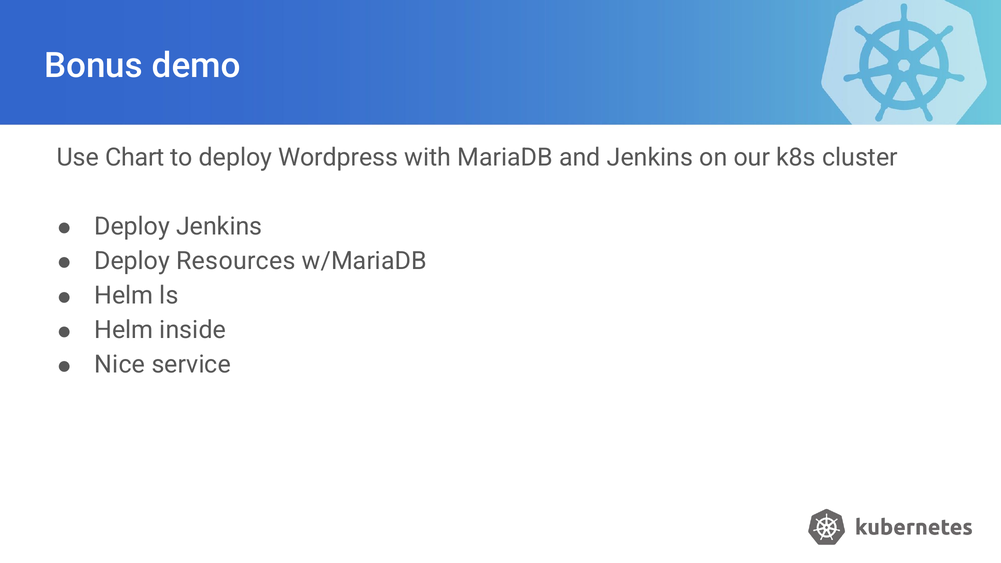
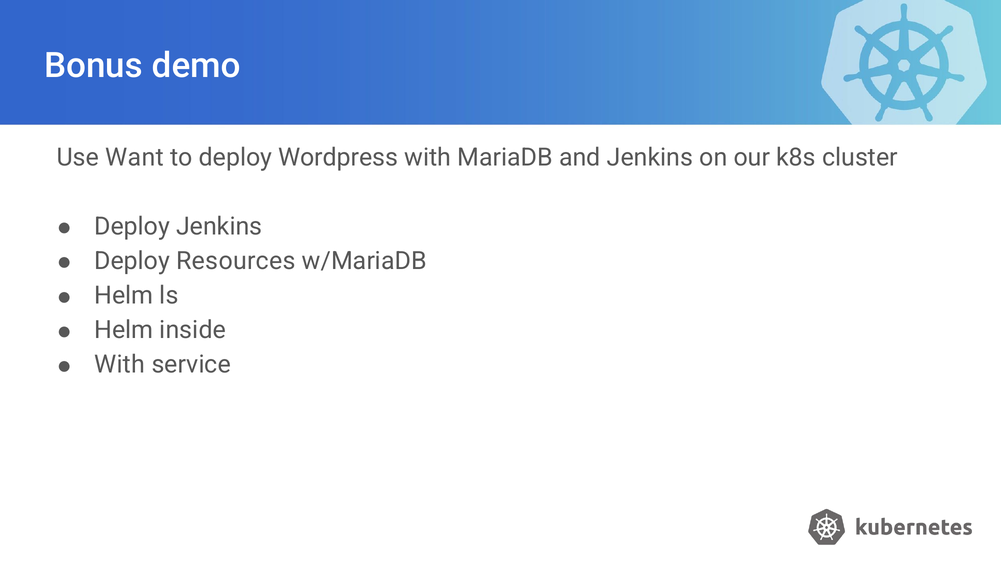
Chart: Chart -> Want
Nice at (120, 365): Nice -> With
